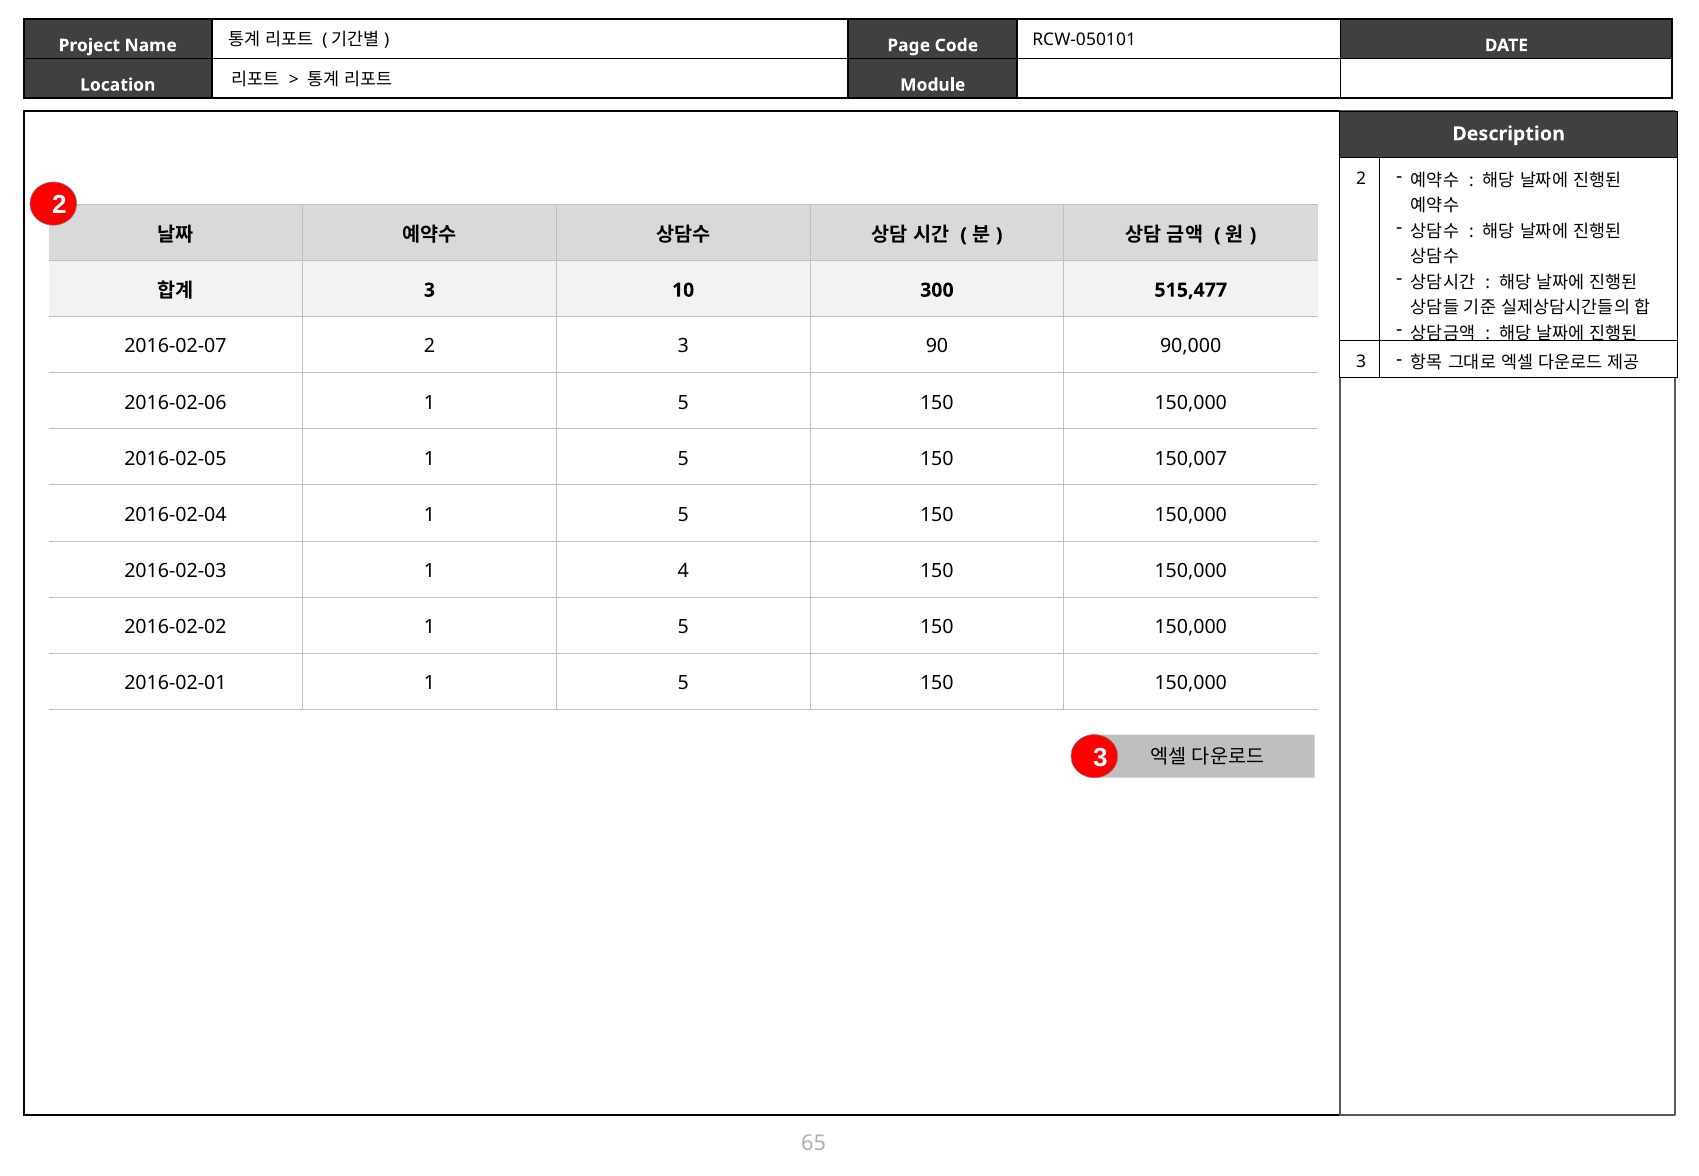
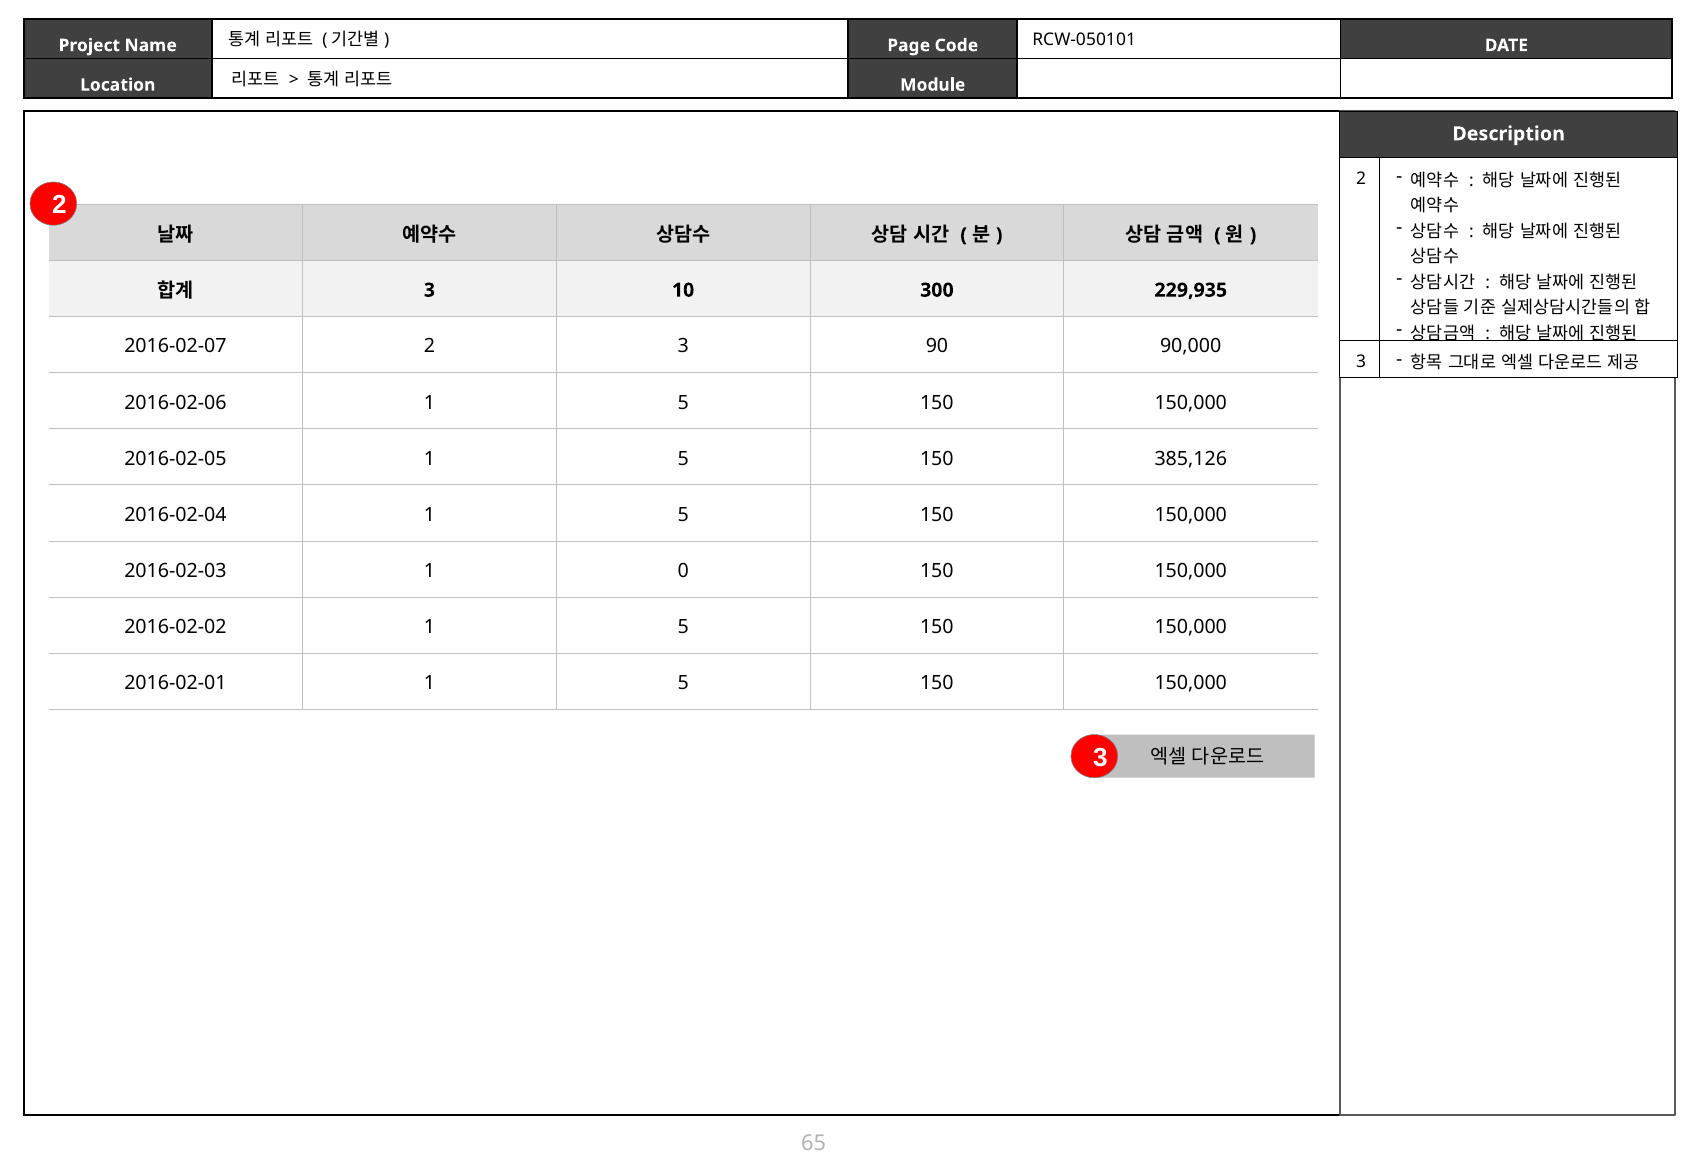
515,477: 515,477 -> 229,935
150,007: 150,007 -> 385,126
4: 4 -> 0
